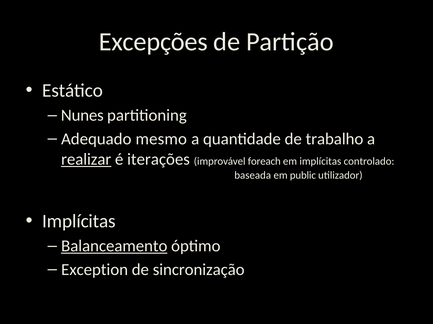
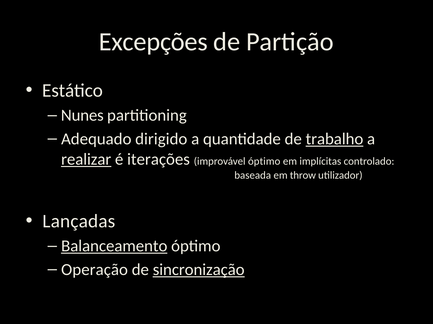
mesmo: mesmo -> dirigido
trabalho underline: none -> present
improvável foreach: foreach -> óptimo
public: public -> throw
Implícitas at (79, 222): Implícitas -> Lançadas
Exception: Exception -> Operação
sincronização underline: none -> present
